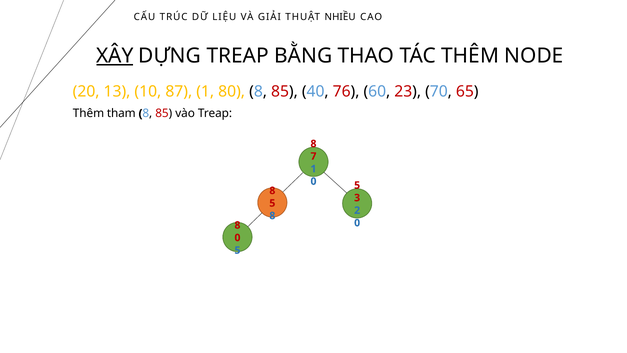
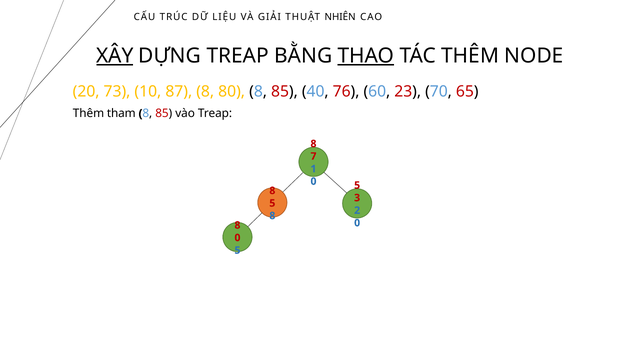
NHIỀU: NHIỀU -> NHIÊN
THAO underline: none -> present
13: 13 -> 73
87 1: 1 -> 8
